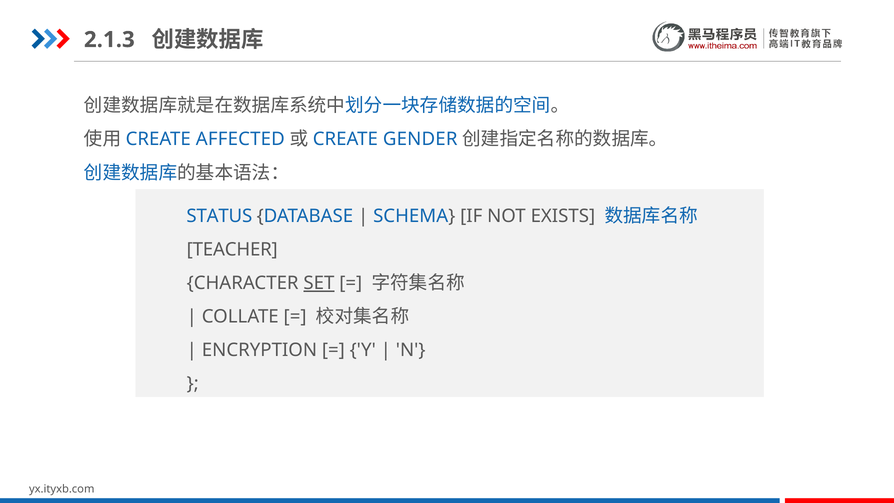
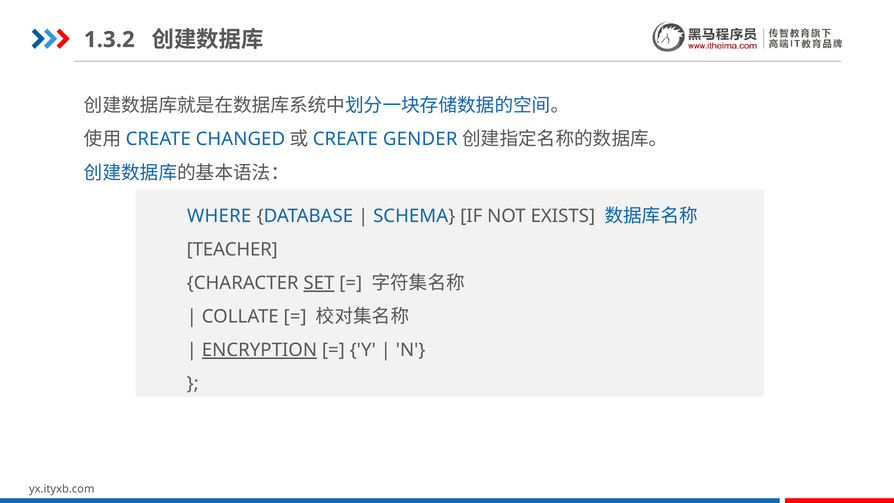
2.1.3: 2.1.3 -> 1.3.2
AFFECTED: AFFECTED -> CHANGED
STATUS: STATUS -> WHERE
ENCRYPTION underline: none -> present
